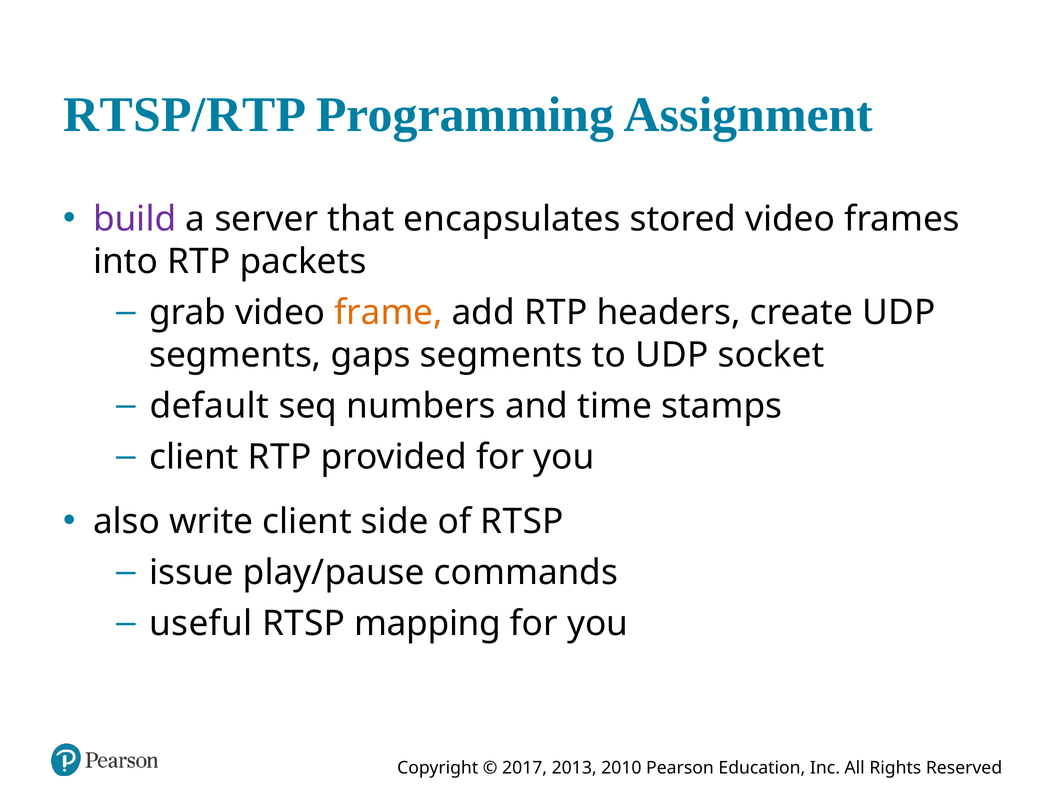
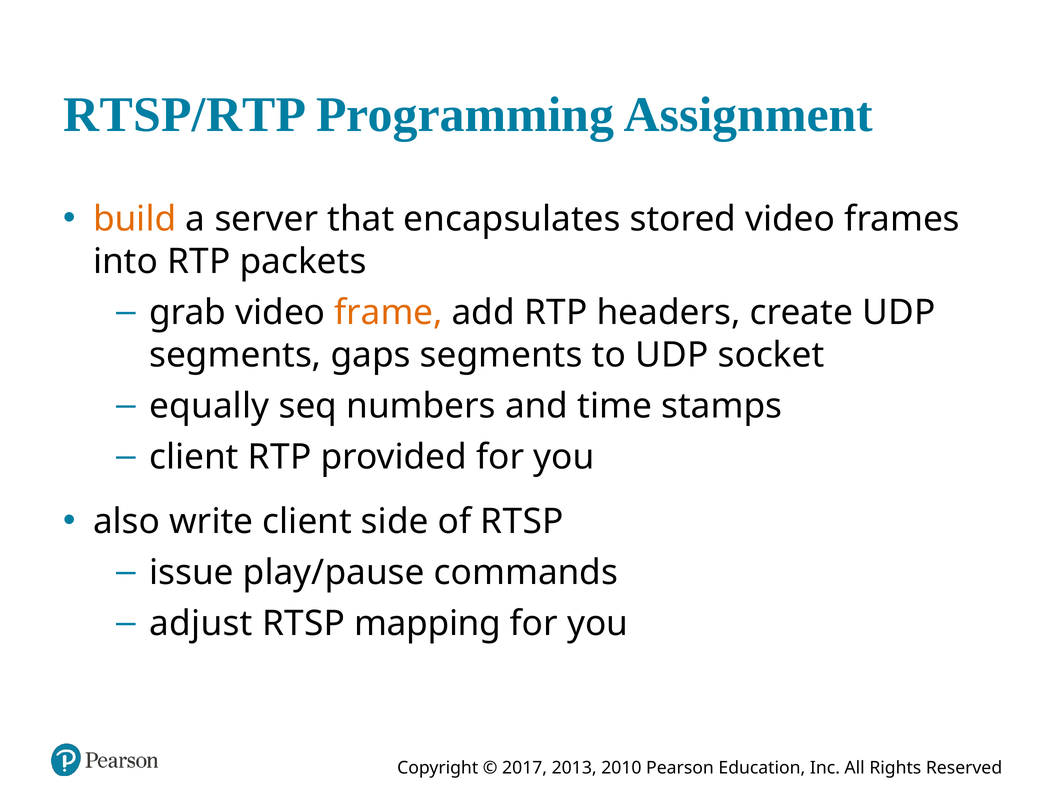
build colour: purple -> orange
default: default -> equally
useful: useful -> adjust
